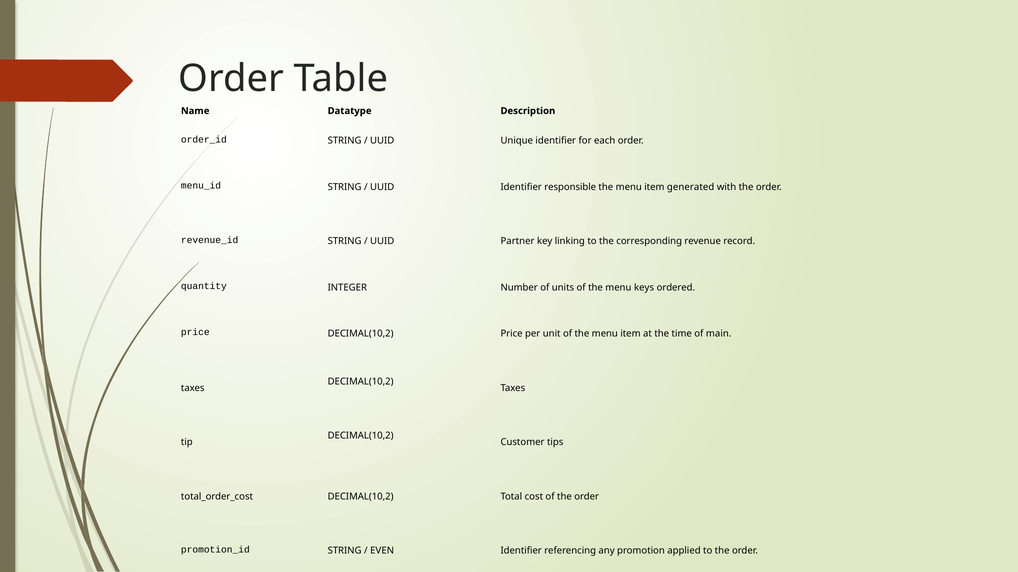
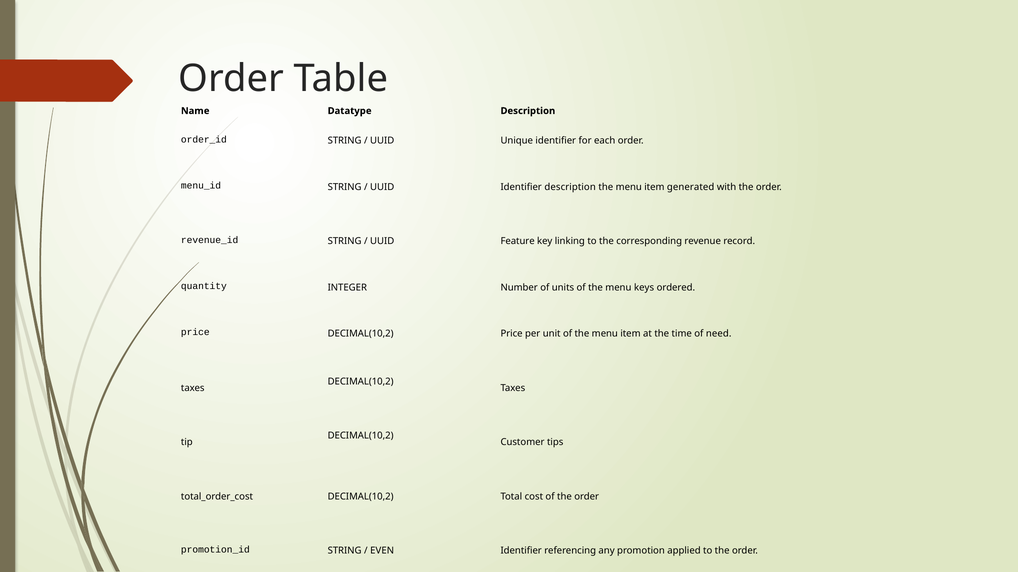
Identifier responsible: responsible -> description
Partner: Partner -> Feature
main: main -> need
